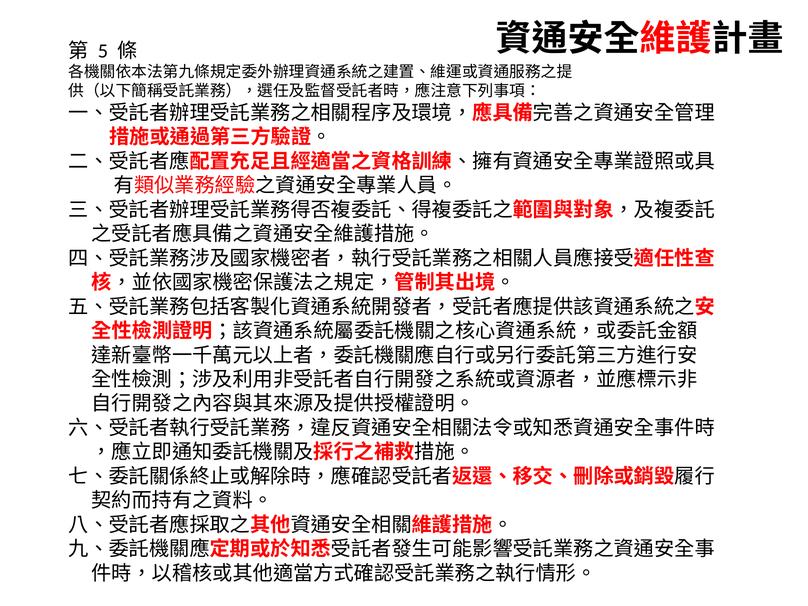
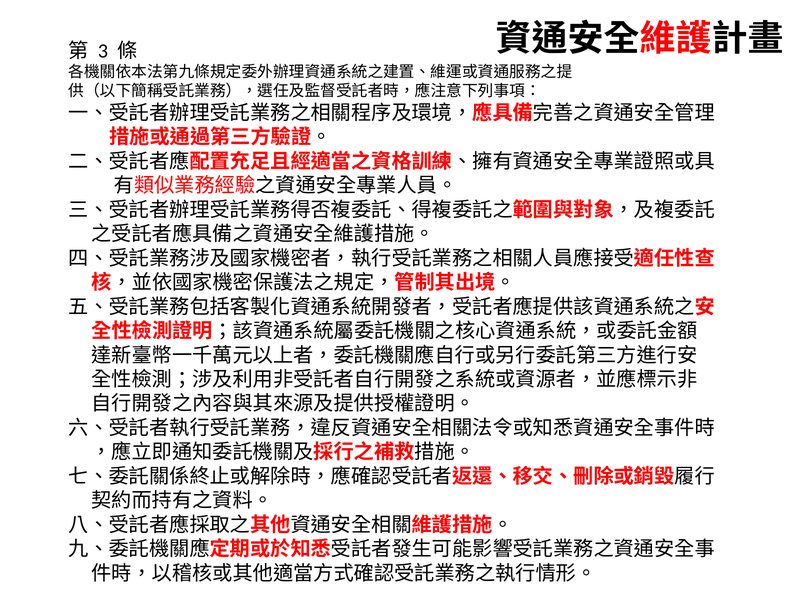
5: 5 -> 3
